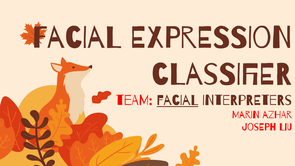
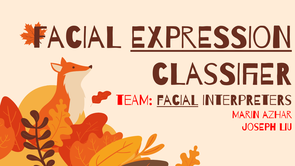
expression underline: none -> present
